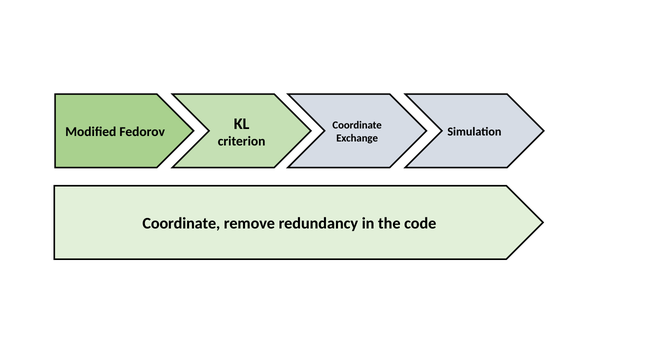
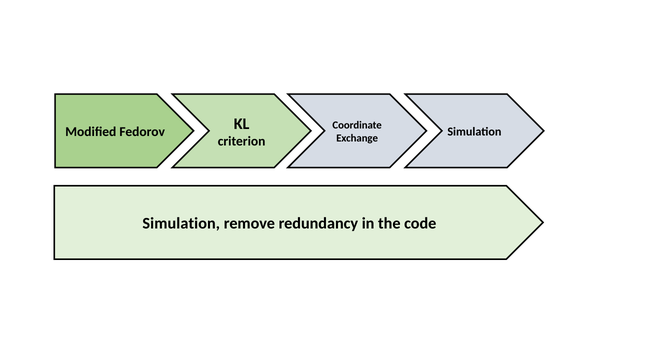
Coordinate at (181, 224): Coordinate -> Simulation
